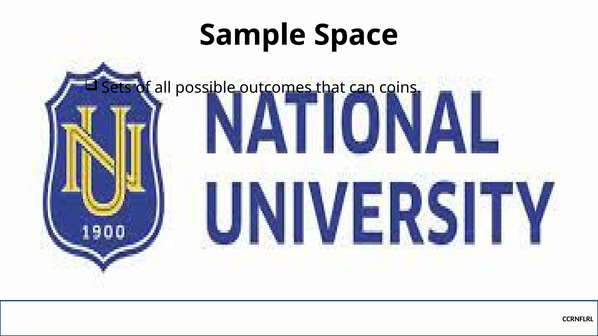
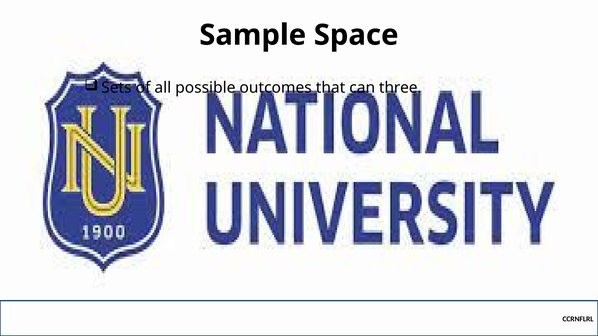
coins: coins -> three
